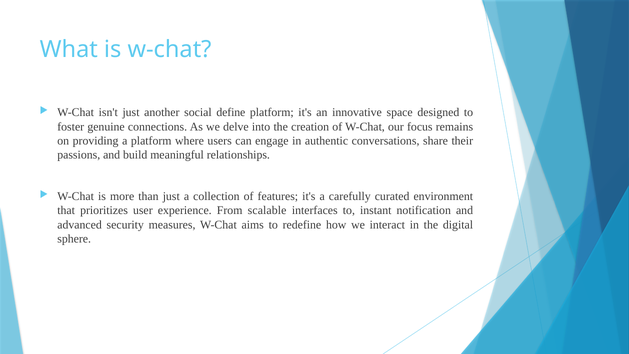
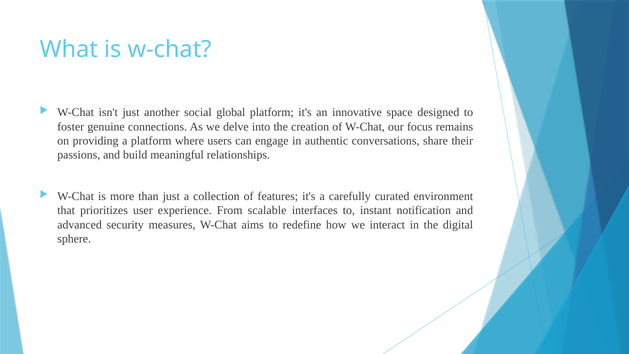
define: define -> global
